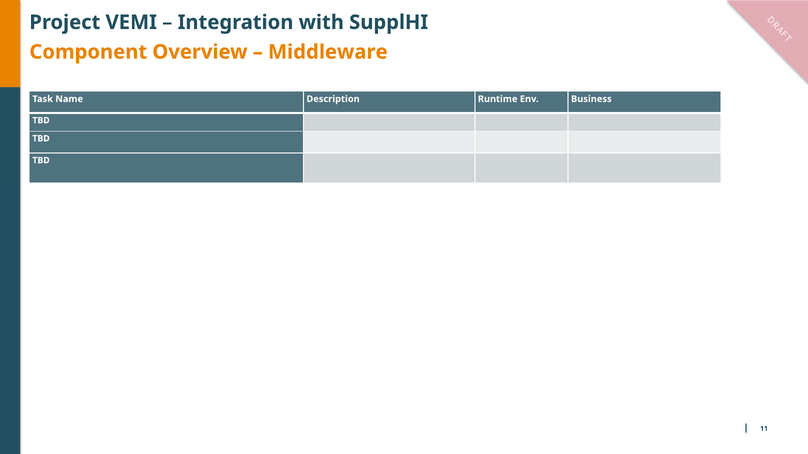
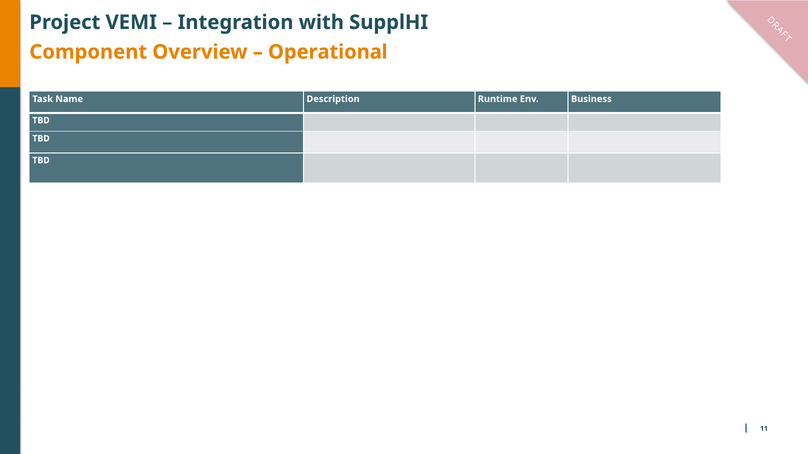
Middleware: Middleware -> Operational
